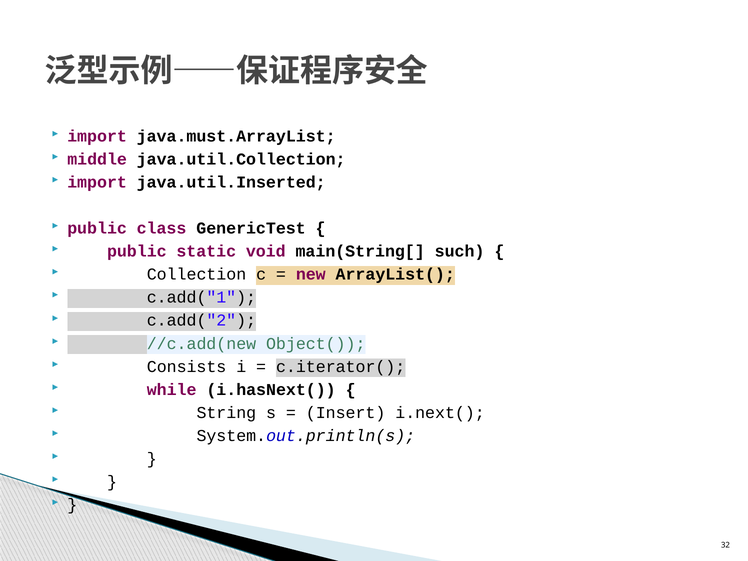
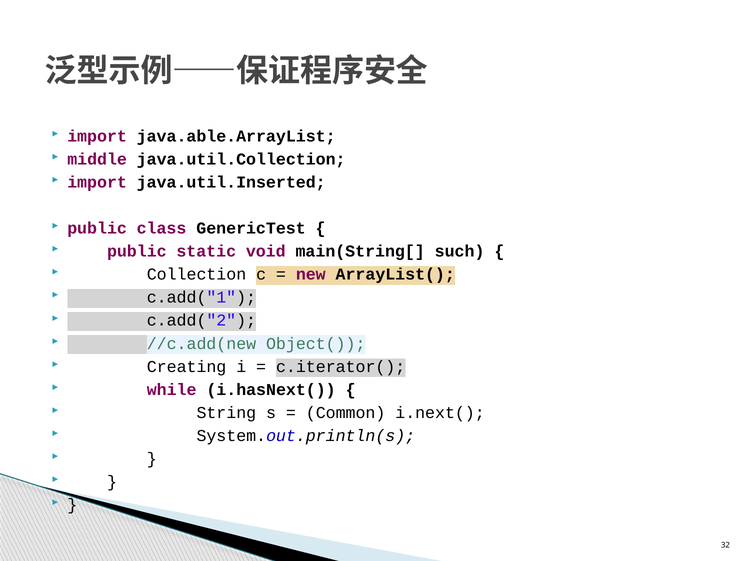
java.must.ArrayList: java.must.ArrayList -> java.able.ArrayList
Consists: Consists -> Creating
Insert: Insert -> Common
